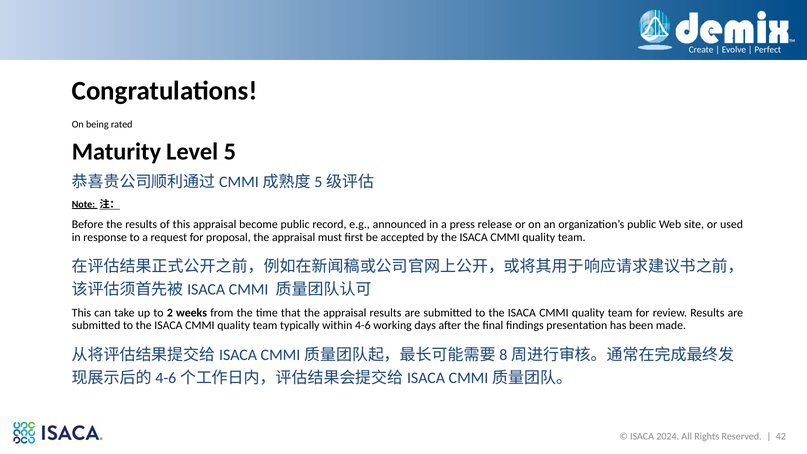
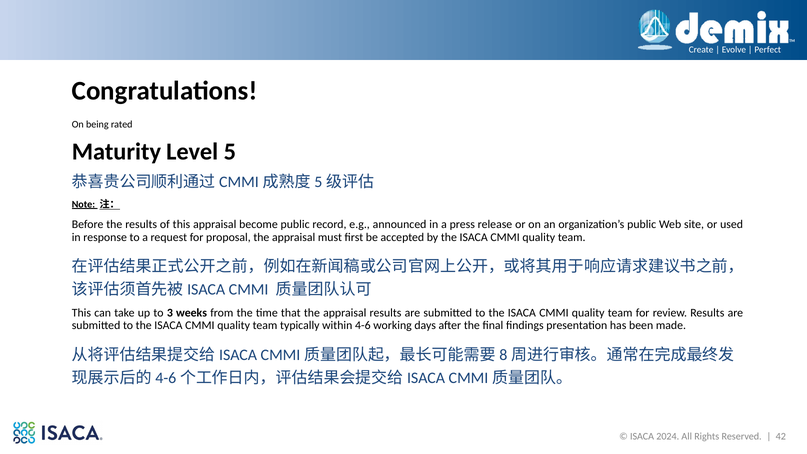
2: 2 -> 3
